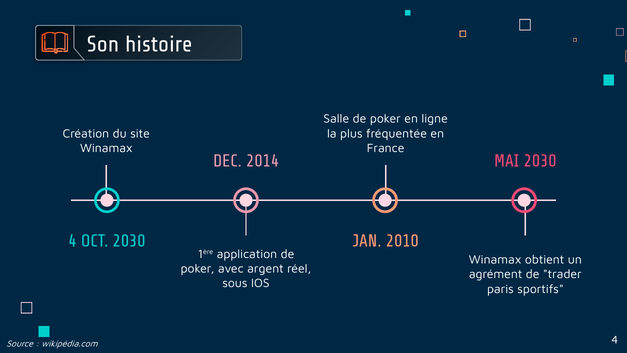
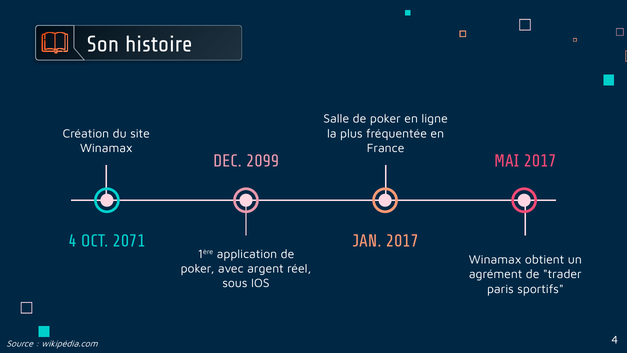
2014: 2014 -> 2099
MAI 2030: 2030 -> 2017
OCT 2030: 2030 -> 2071
JAN 2010: 2010 -> 2017
